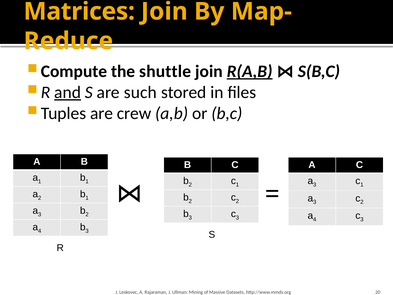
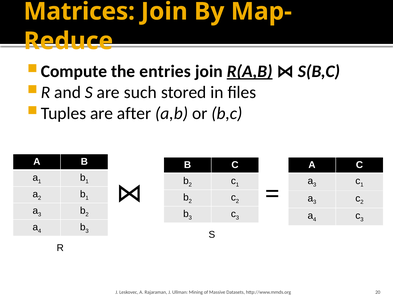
shuttle: shuttle -> entries
and underline: present -> none
crew: crew -> after
